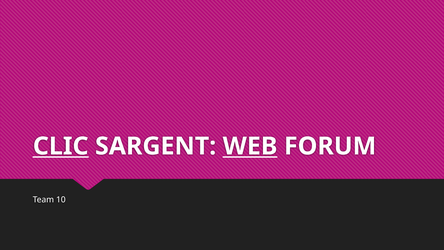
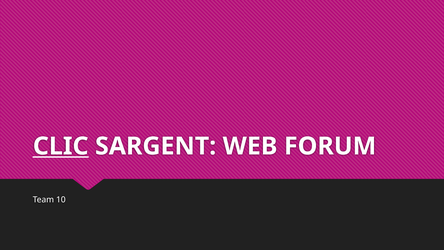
WEB underline: present -> none
